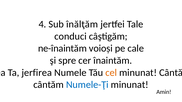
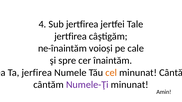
Sub înălţăm: înălţăm -> jertfirea
conduci at (71, 36): conduci -> jertfirea
Numele-Ţi colour: blue -> purple
